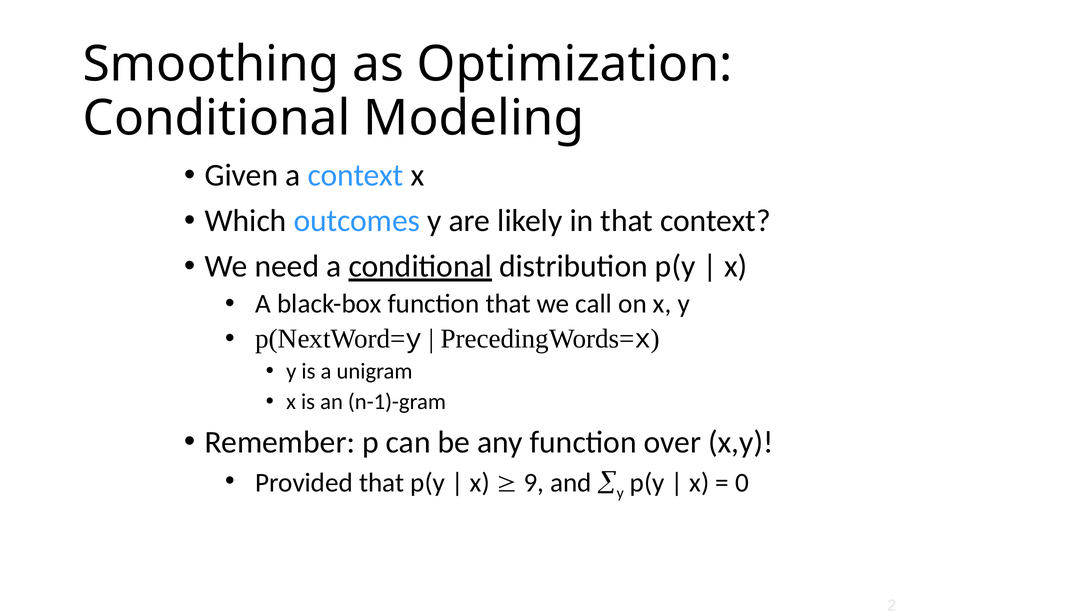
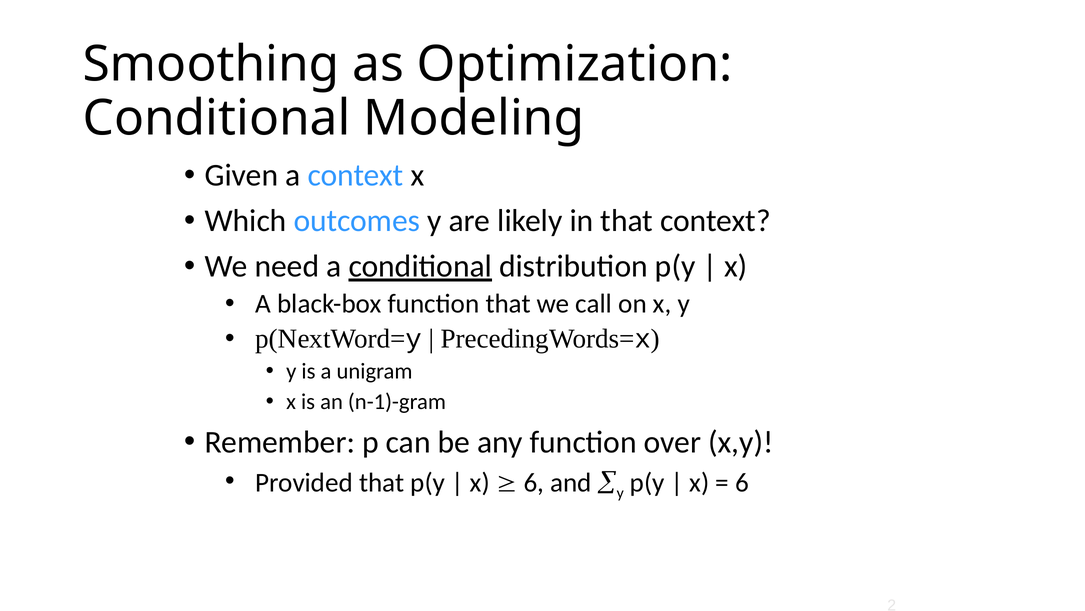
9 at (534, 482): 9 -> 6
0 at (742, 482): 0 -> 6
